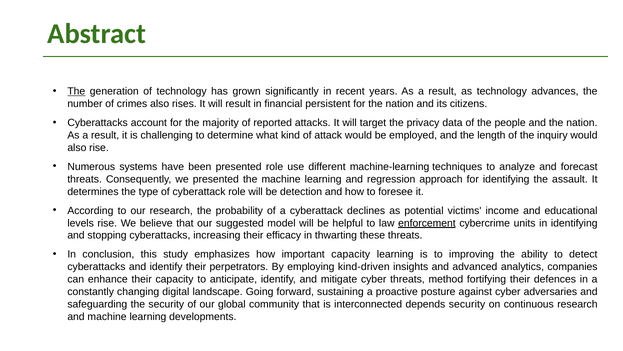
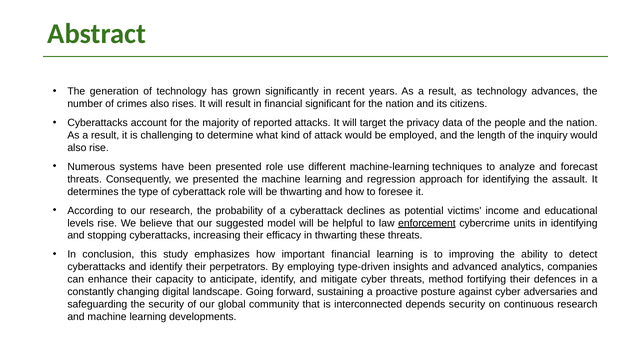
The at (76, 91) underline: present -> none
persistent: persistent -> significant
be detection: detection -> thwarting
important capacity: capacity -> financial
kind-driven: kind-driven -> type-driven
